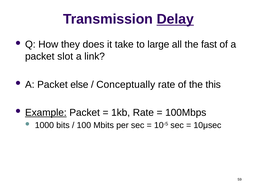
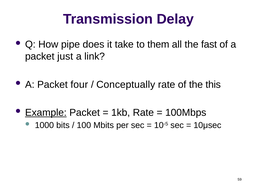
Delay underline: present -> none
they: they -> pipe
large: large -> them
slot: slot -> just
else: else -> four
